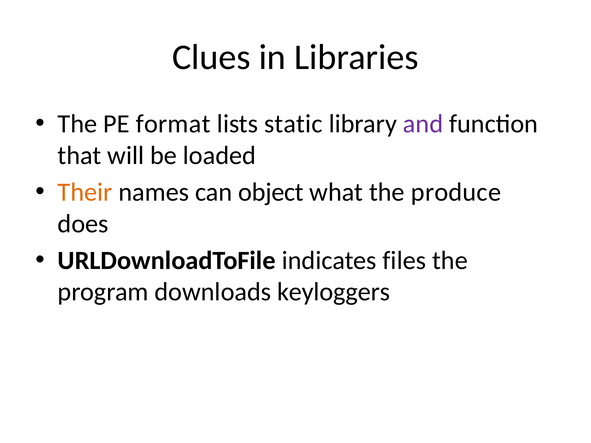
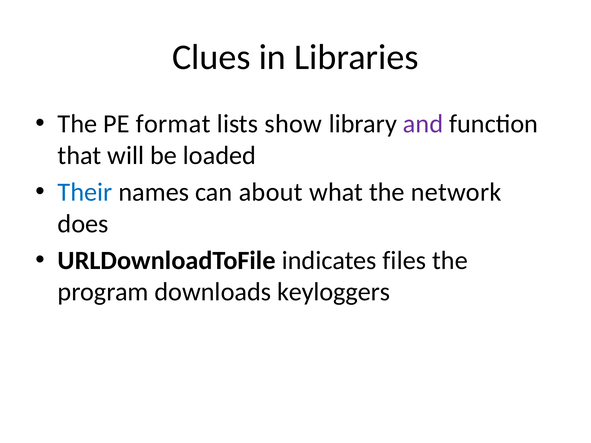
static: static -> show
Their colour: orange -> blue
object: object -> about
produce: produce -> network
